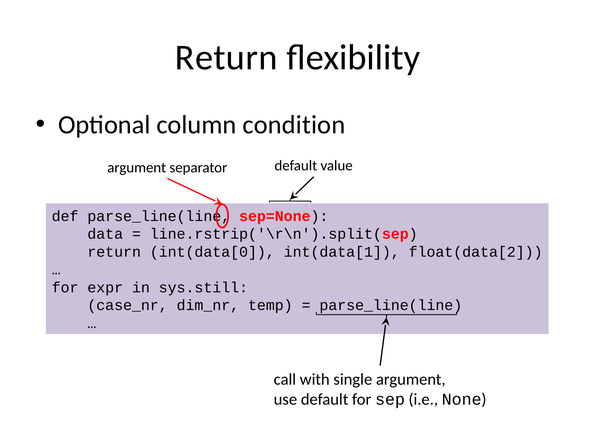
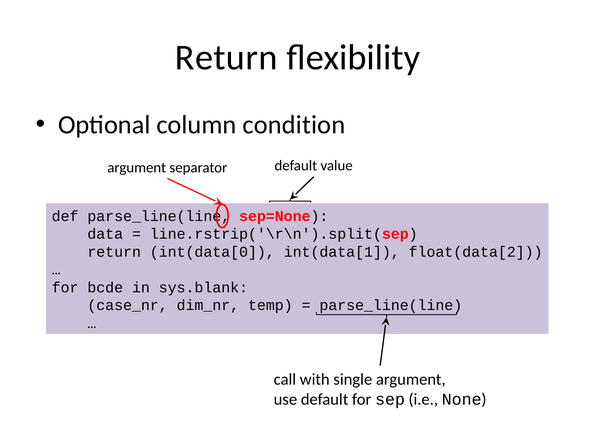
expr: expr -> bcde
sys.still: sys.still -> sys.blank
